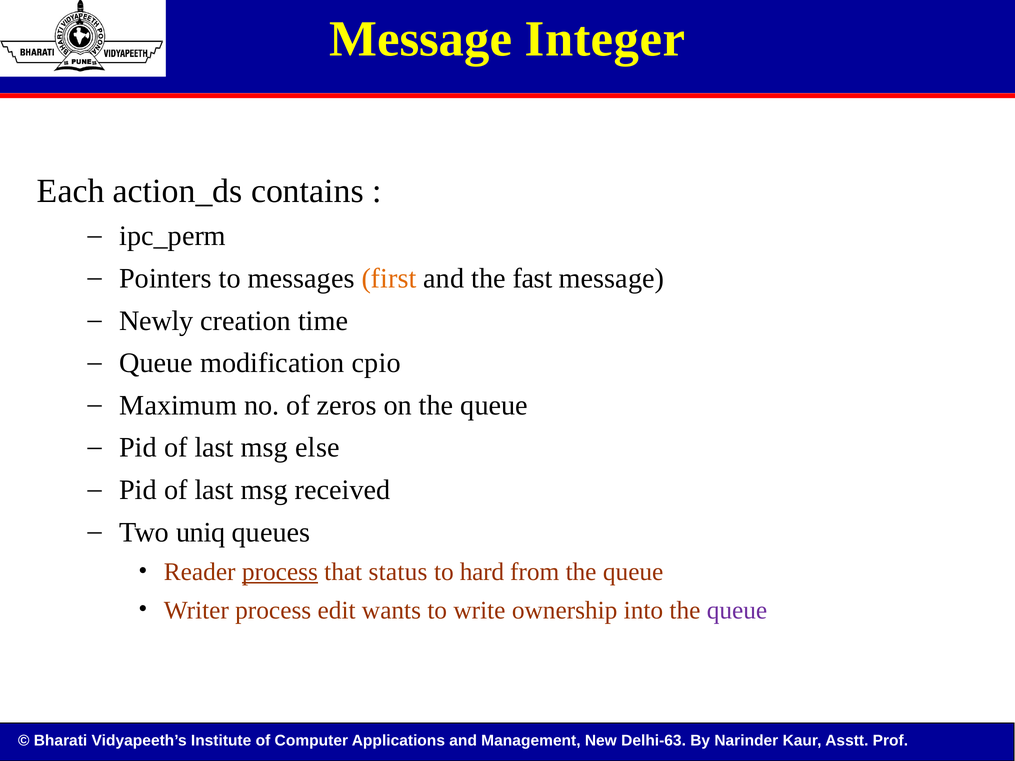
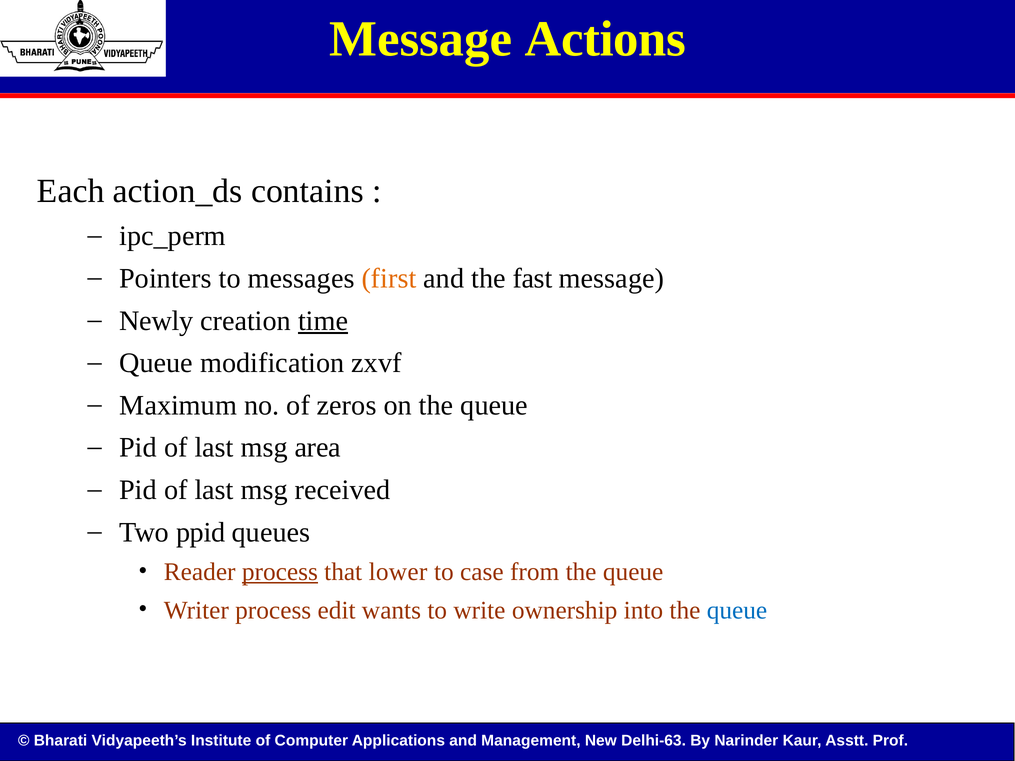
Integer: Integer -> Actions
time underline: none -> present
cpio: cpio -> zxvf
else: else -> area
uniq: uniq -> ppid
status: status -> lower
hard: hard -> case
queue at (737, 610) colour: purple -> blue
